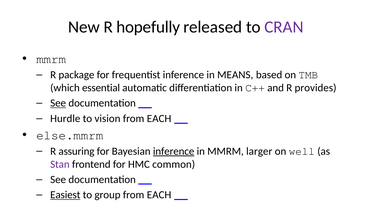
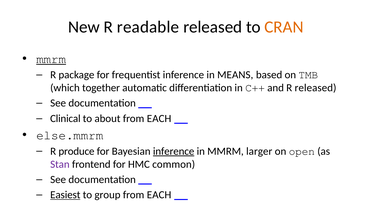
hopefully: hopefully -> readable
CRAN colour: purple -> orange
mmrm at (51, 59) underline: none -> present
essential: essential -> together
R provides: provides -> released
See at (58, 103) underline: present -> none
Hurdle: Hurdle -> Clinical
vision: vision -> about
assuring: assuring -> produce
well: well -> open
